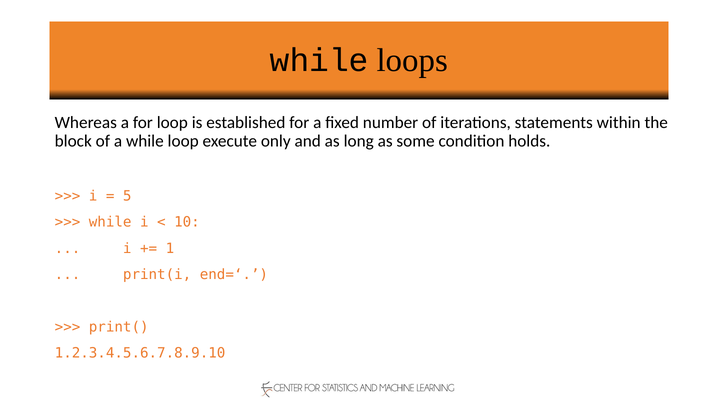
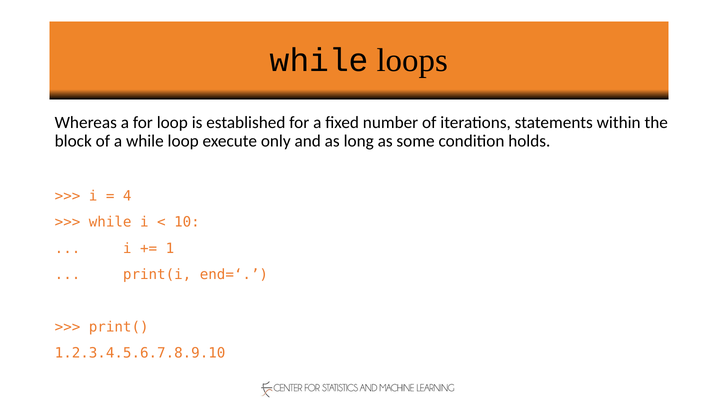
5: 5 -> 4
